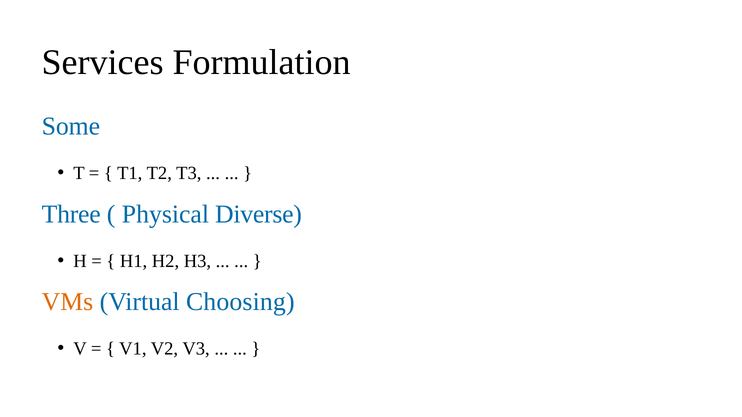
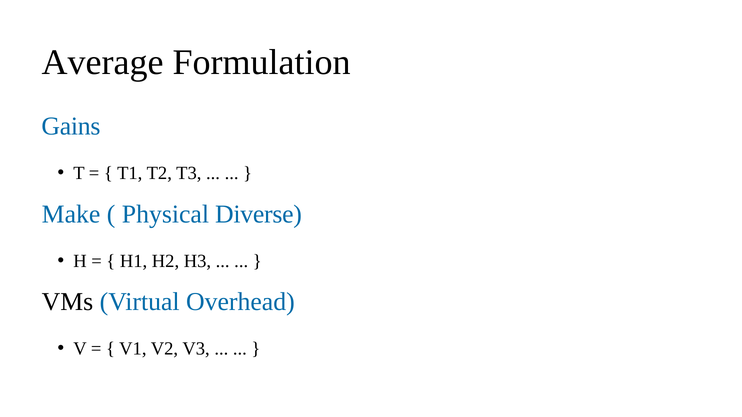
Services: Services -> Average
Some: Some -> Gains
Three: Three -> Make
VMs colour: orange -> black
Choosing: Choosing -> Overhead
